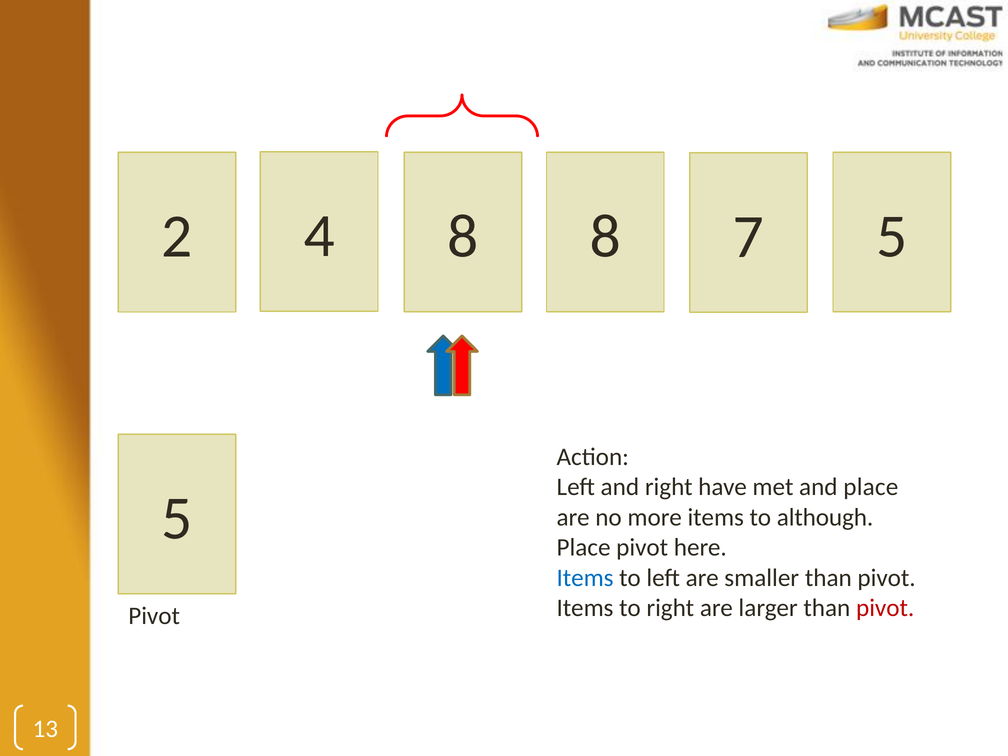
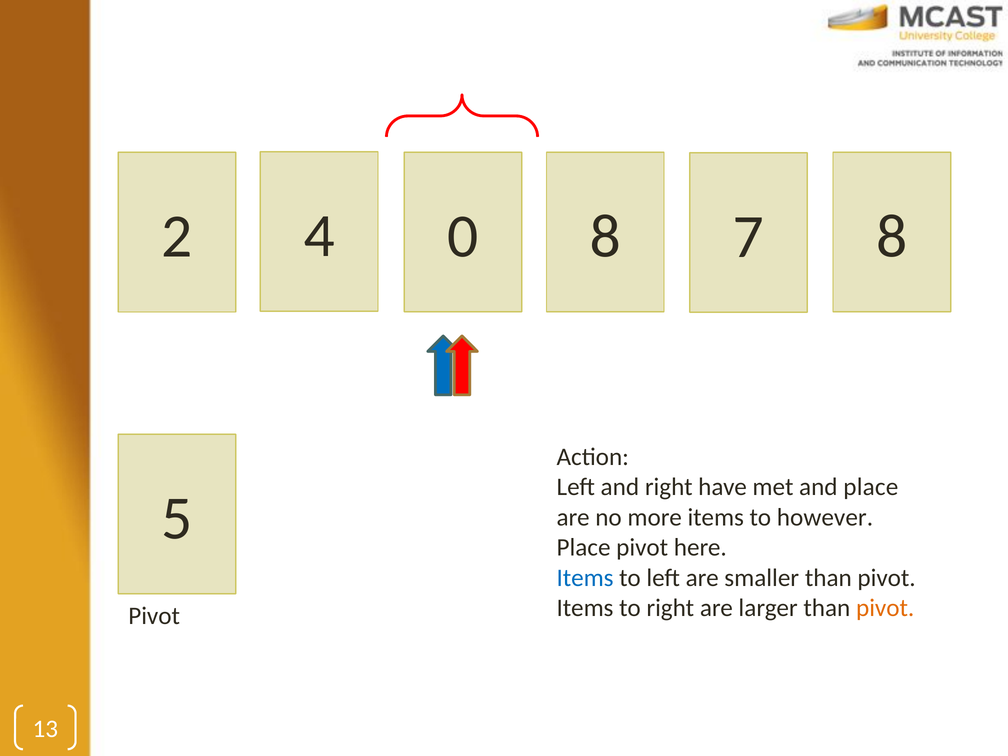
4 8: 8 -> 0
8 5: 5 -> 8
although: although -> however
pivot at (885, 608) colour: red -> orange
